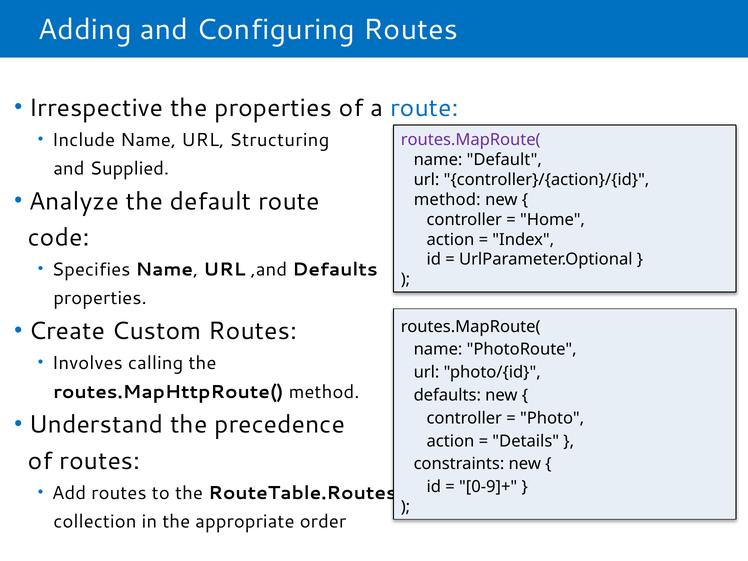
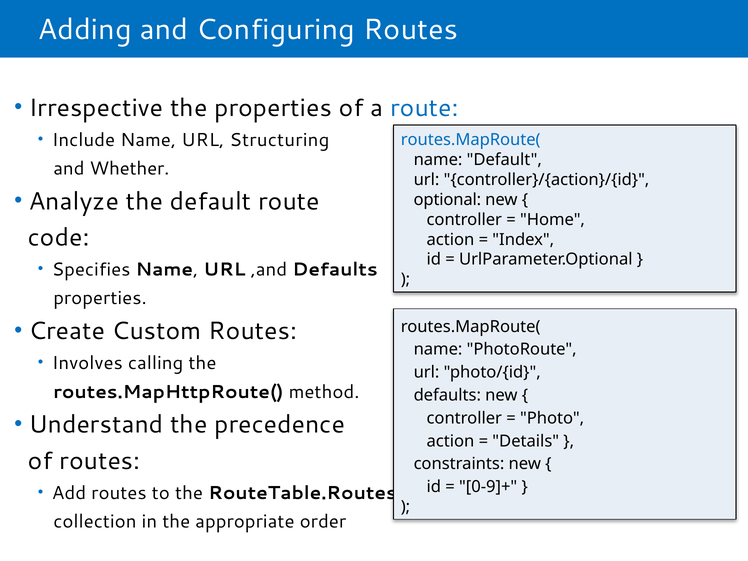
routes.MapRoute( at (471, 140) colour: purple -> blue
Supplied: Supplied -> Whether
method at (447, 200): method -> optional
